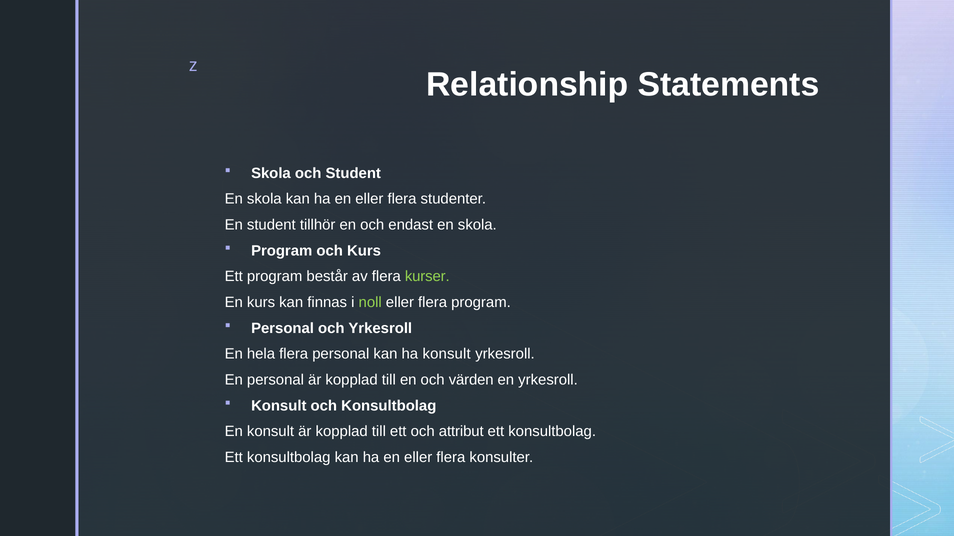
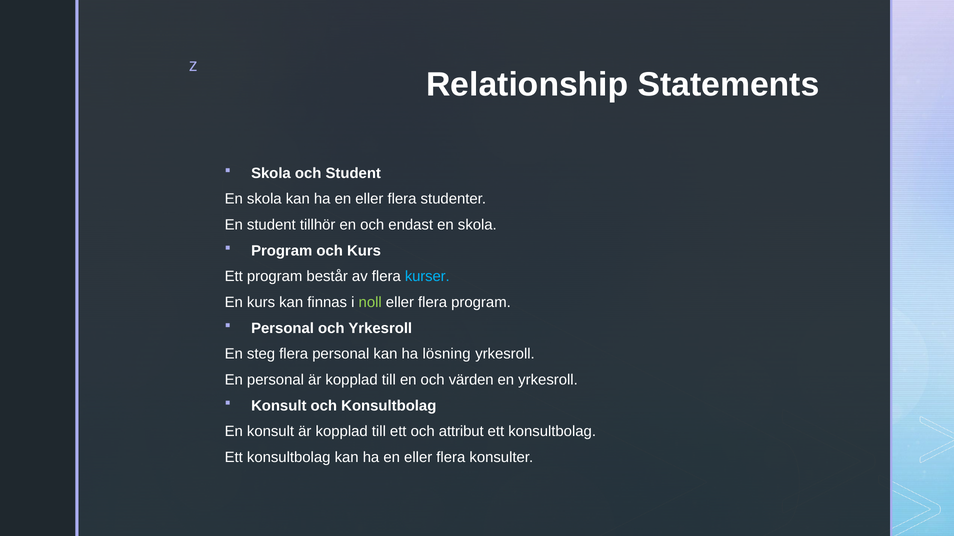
kurser colour: light green -> light blue
hela: hela -> steg
ha konsult: konsult -> lösning
